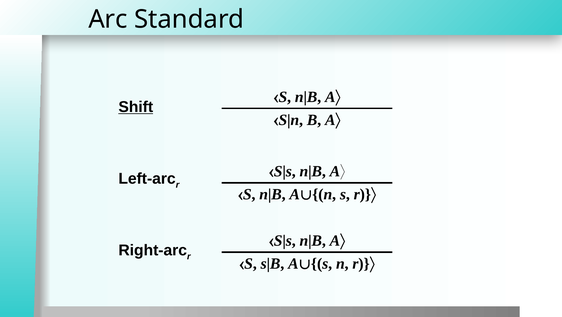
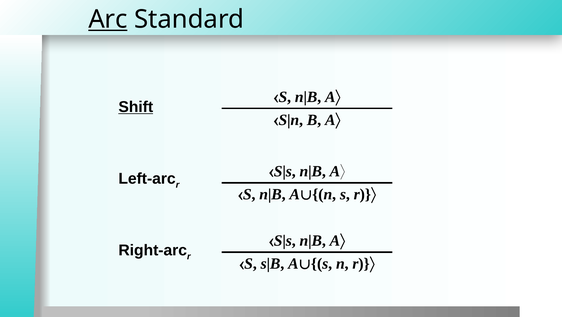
Arc underline: none -> present
